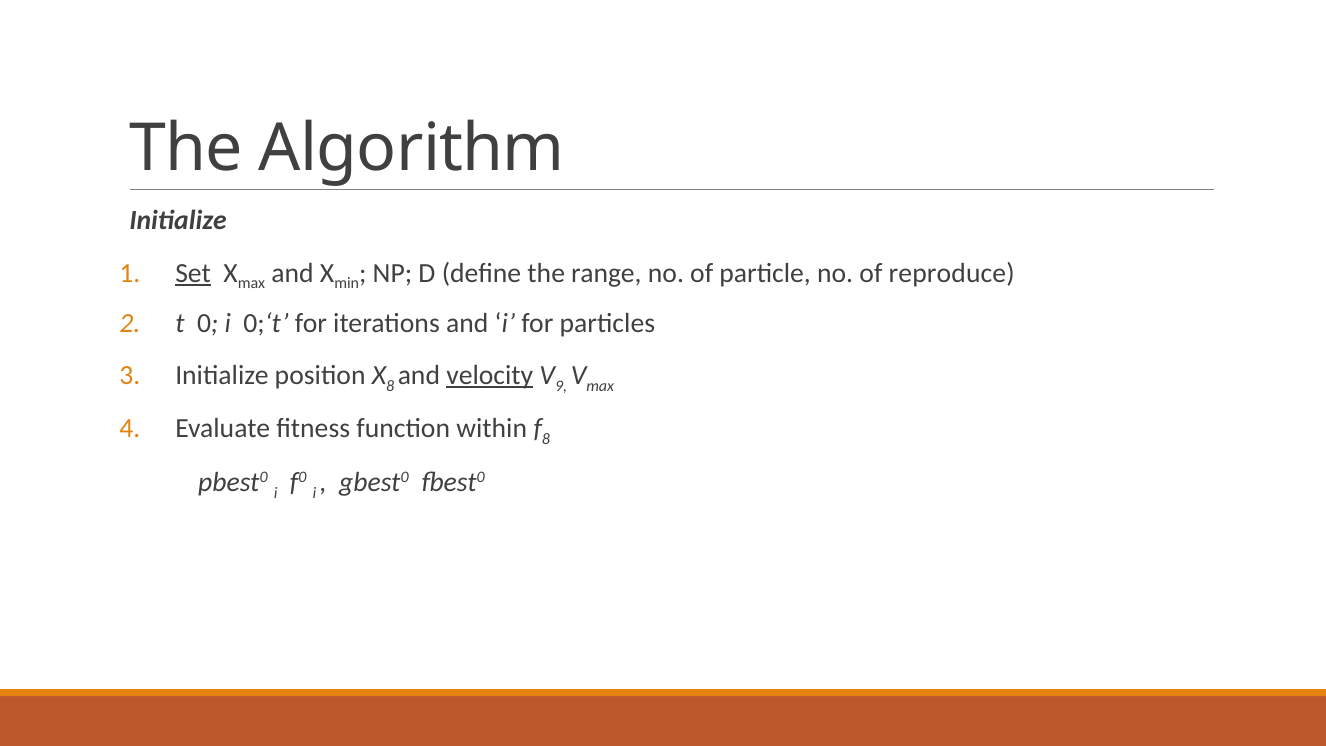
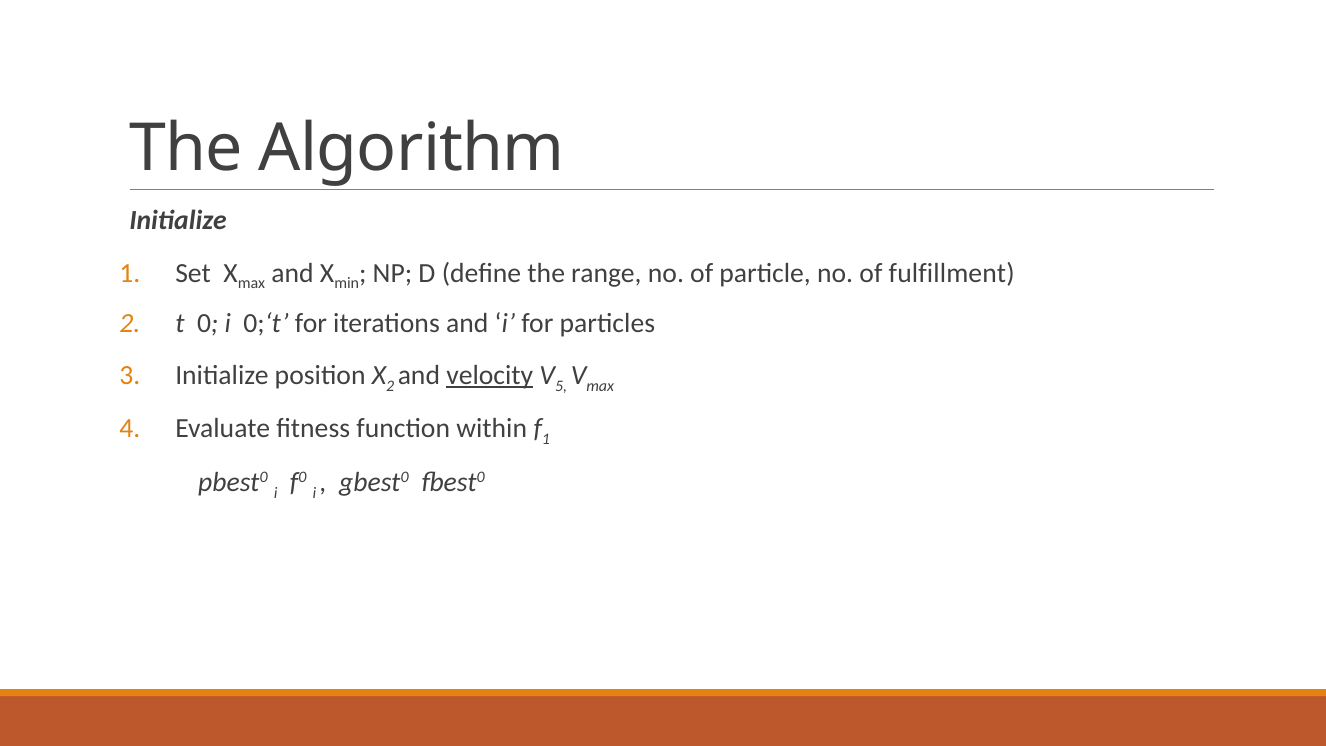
Set underline: present -> none
reproduce: reproduce -> fulfillment
8 at (390, 386): 8 -> 2
9: 9 -> 5
8 at (546, 439): 8 -> 1
